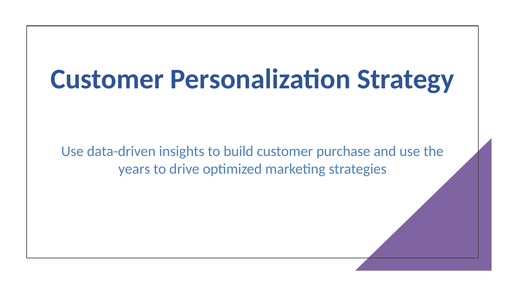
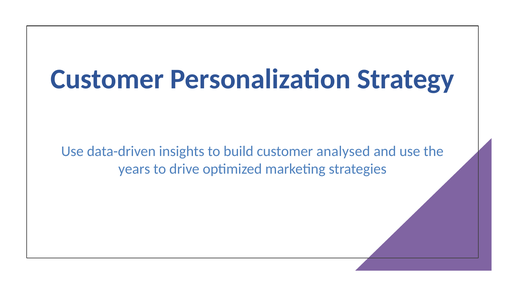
purchase: purchase -> analysed
